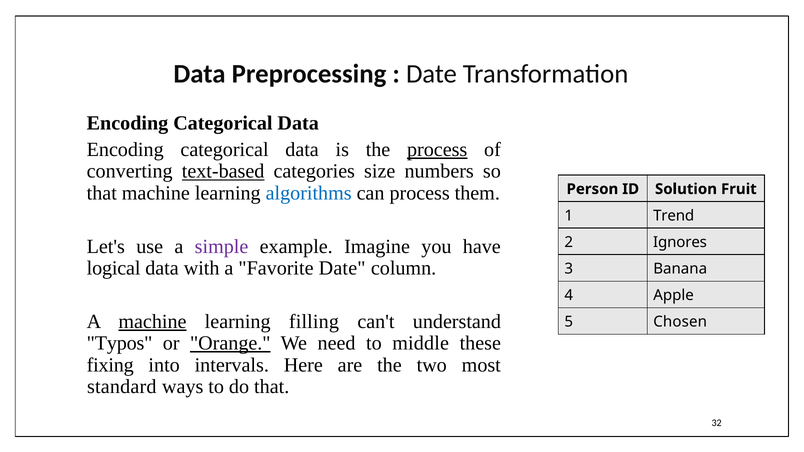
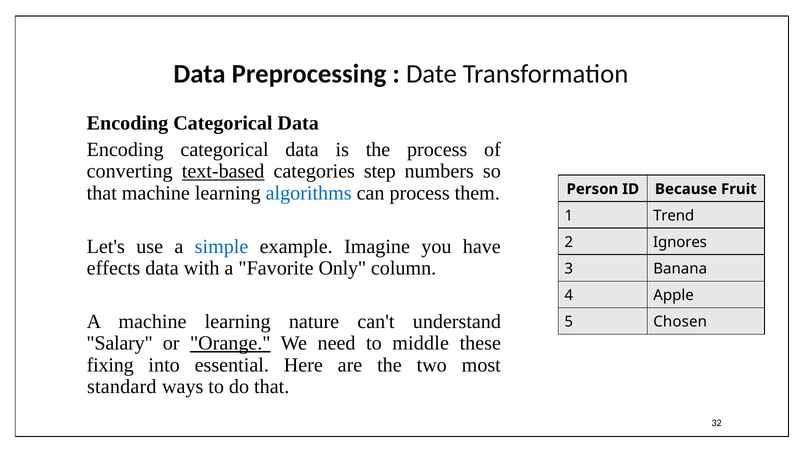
process at (437, 150) underline: present -> none
size: size -> step
Solution: Solution -> Because
simple colour: purple -> blue
logical: logical -> effects
Favorite Date: Date -> Only
machine at (152, 322) underline: present -> none
filling: filling -> nature
Typos: Typos -> Salary
intervals: intervals -> essential
